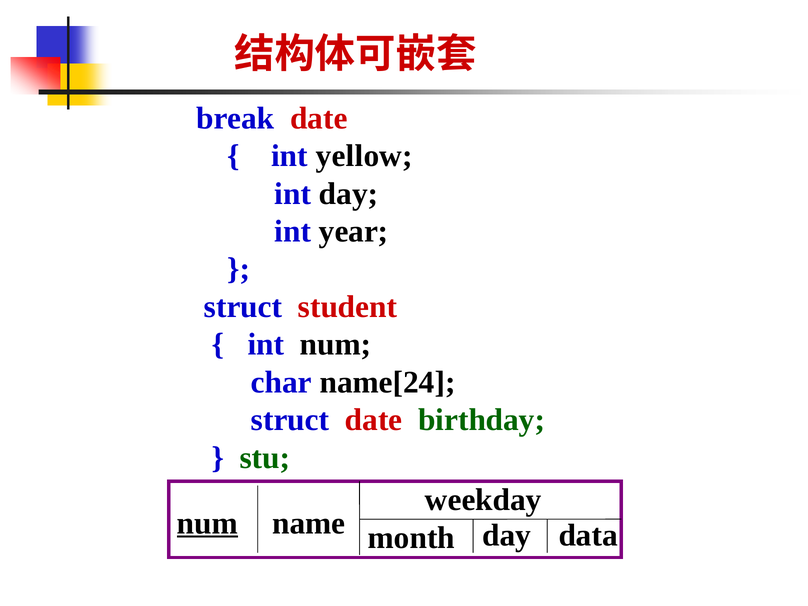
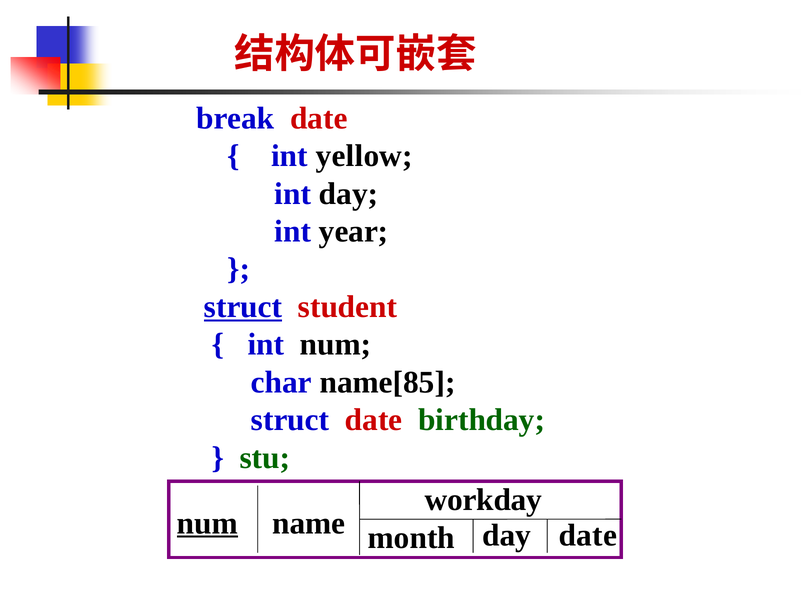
struct at (243, 307) underline: none -> present
name[24: name[24 -> name[85
weekday: weekday -> workday
day data: data -> date
